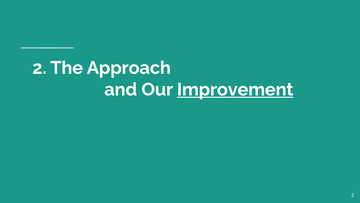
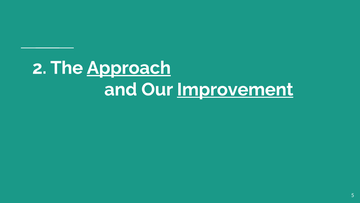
Approach underline: none -> present
